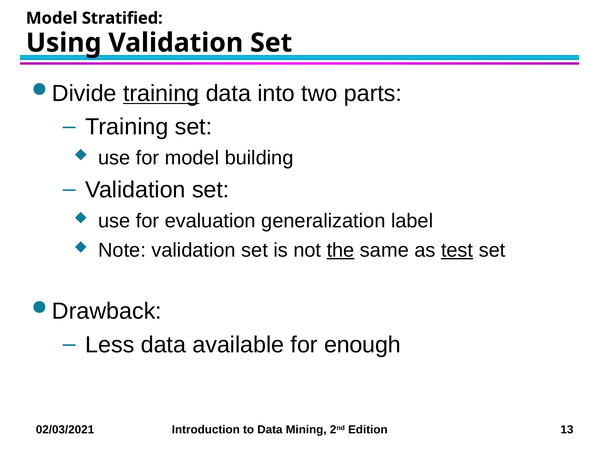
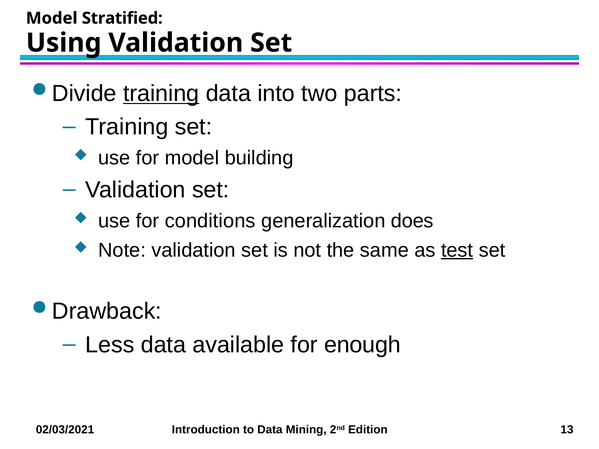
evaluation: evaluation -> conditions
label: label -> does
the underline: present -> none
